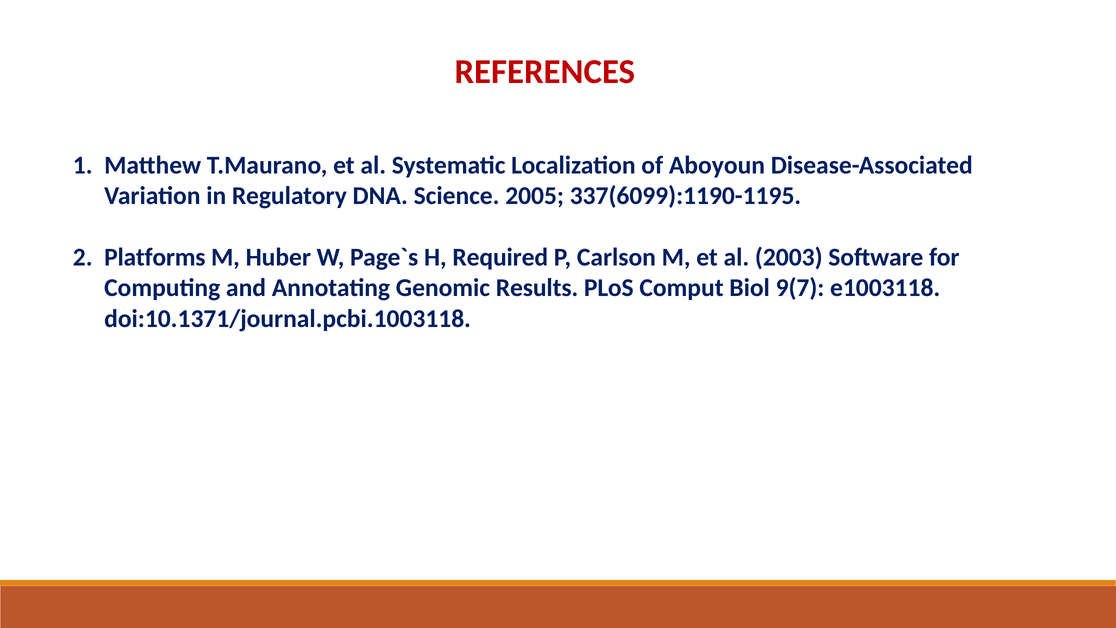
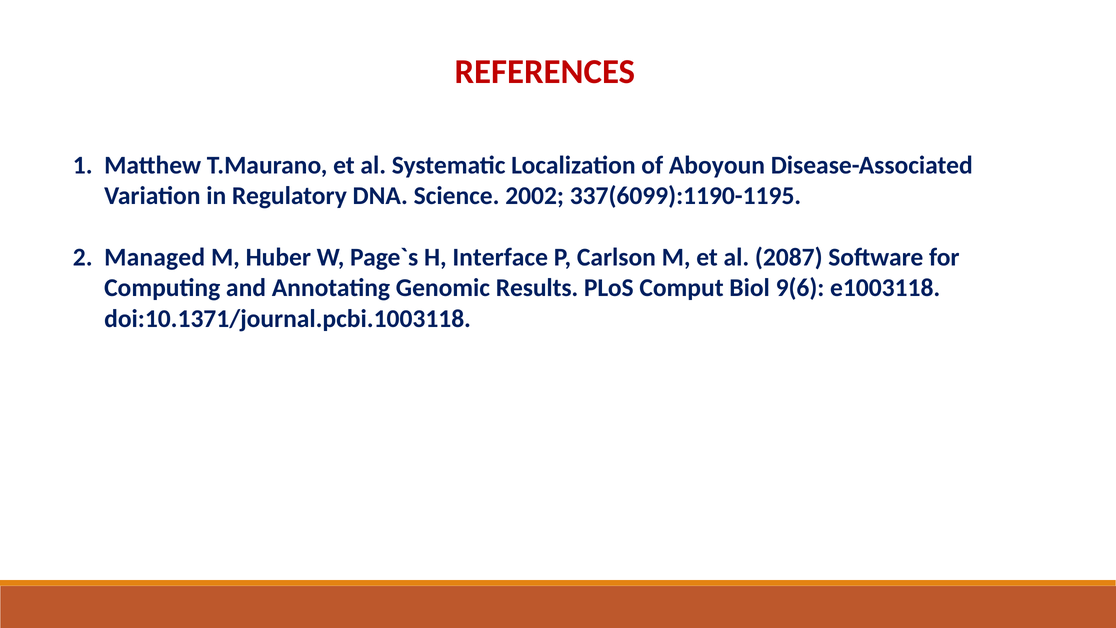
2005: 2005 -> 2002
Platforms: Platforms -> Managed
Required: Required -> Interface
2003: 2003 -> 2087
9(7: 9(7 -> 9(6
